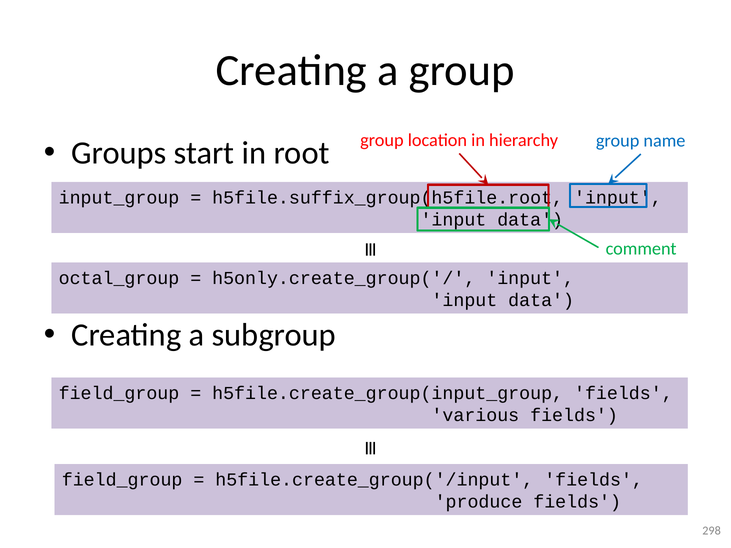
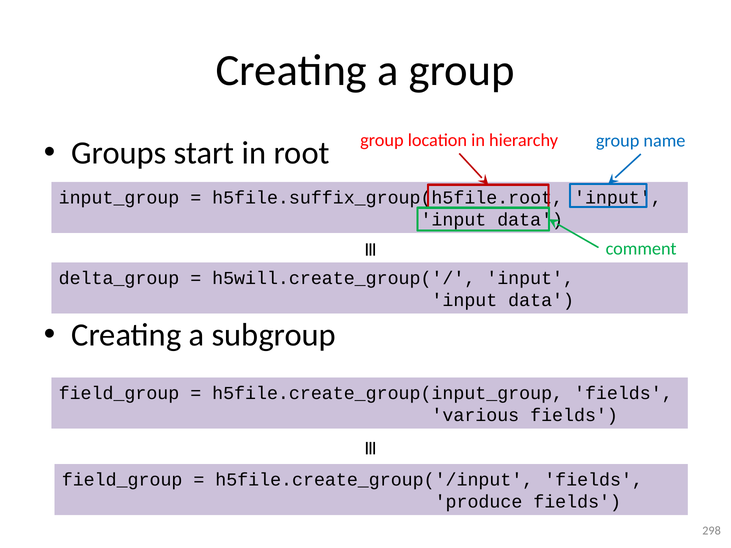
octal_group: octal_group -> delta_group
h5only.create_group('/: h5only.create_group('/ -> h5will.create_group('/
